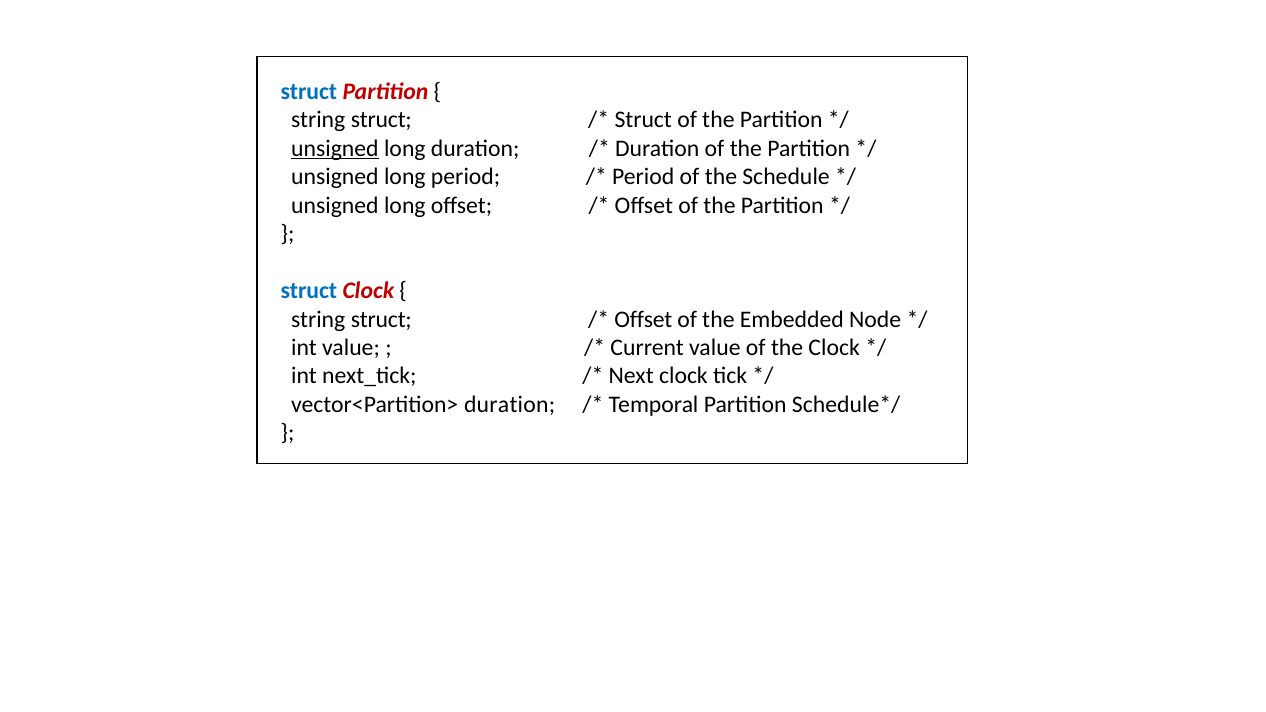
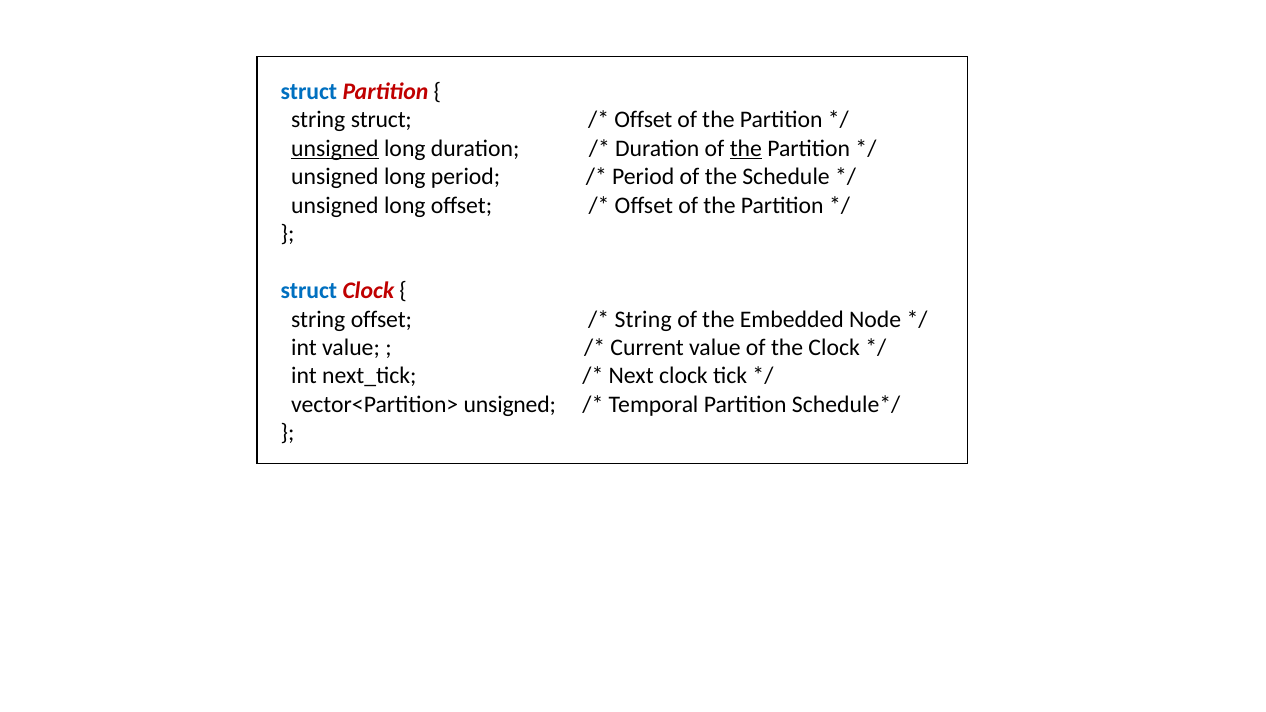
Struct at (643, 120): Struct -> Offset
the at (746, 148) underline: none -> present
struct at (381, 319): struct -> offset
Offset at (643, 319): Offset -> String
vector<Partition> duration: duration -> unsigned
